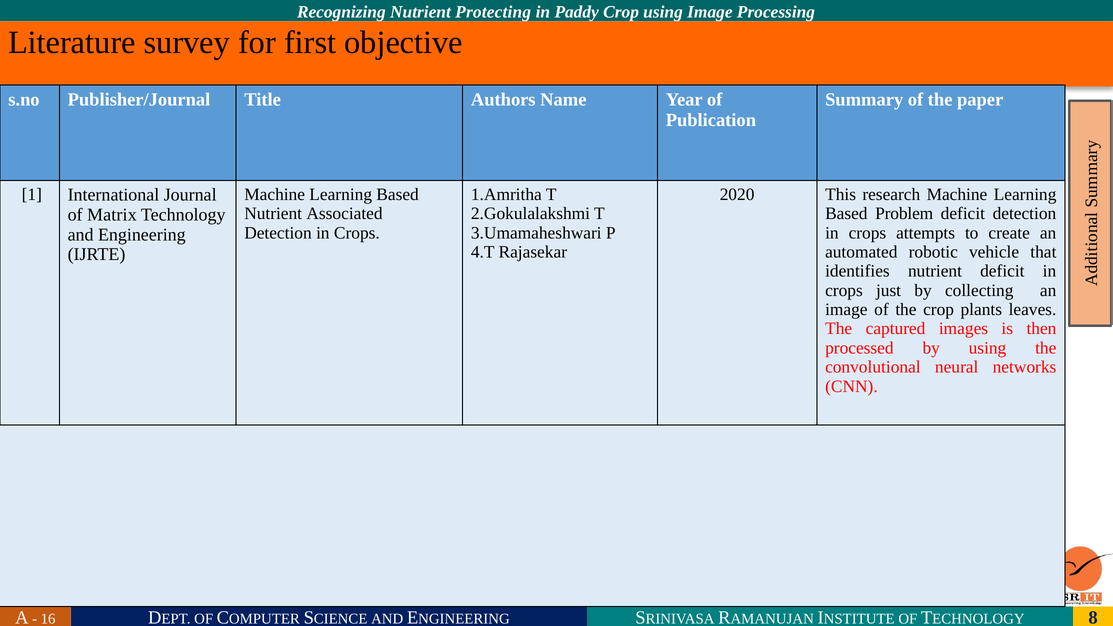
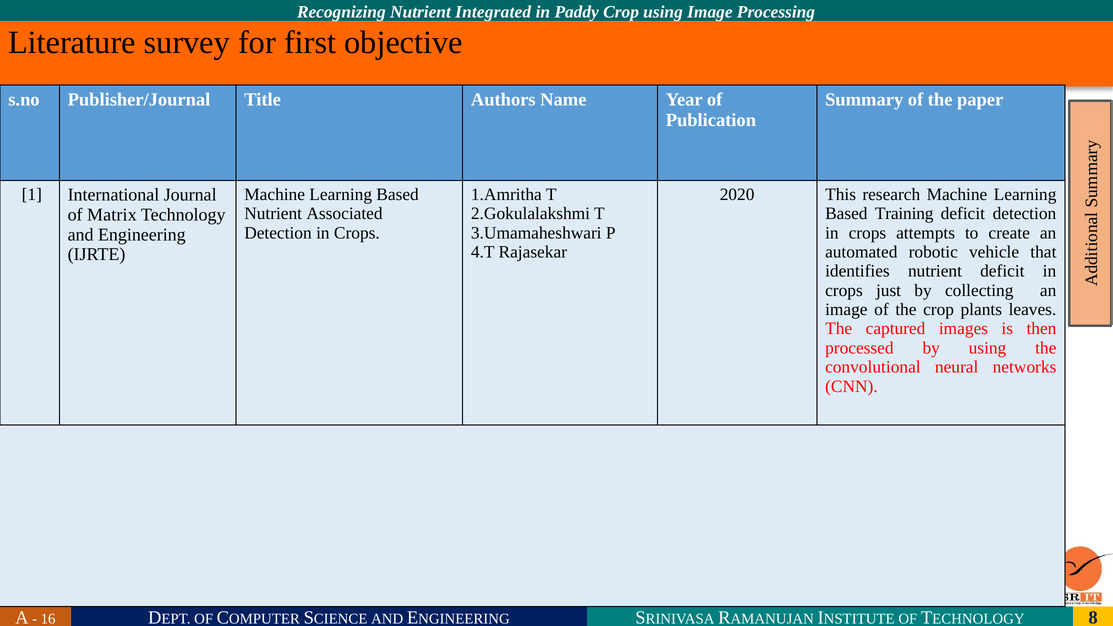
Nutrient Protecting: Protecting -> Integrated
Problem: Problem -> Training
